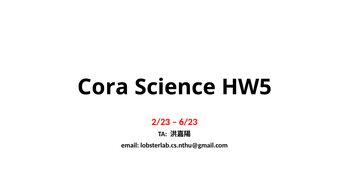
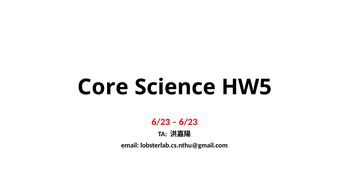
Cora: Cora -> Core
2/23 at (161, 122): 2/23 -> 6/23
